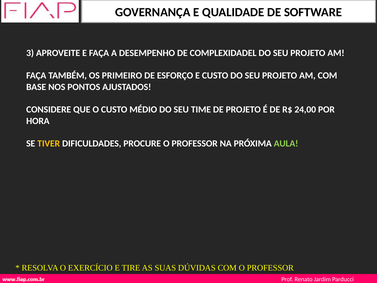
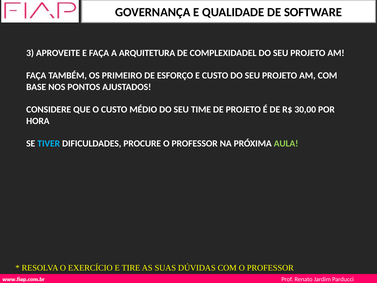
DESEMPENHO: DESEMPENHO -> ARQUITETURA
24,00: 24,00 -> 30,00
TIVER colour: yellow -> light blue
